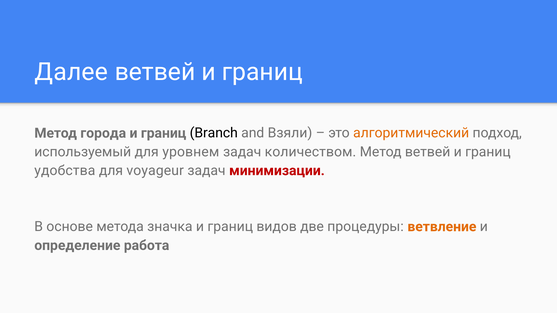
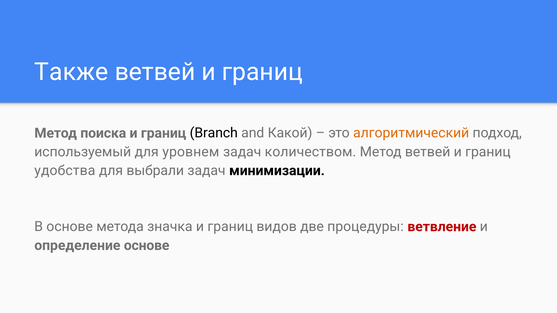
Далее: Далее -> Также
города: города -> поиска
Взяли: Взяли -> Какой
voyageur: voyageur -> выбрали
минимизации colour: red -> black
ветвление colour: orange -> red
определение работа: работа -> основе
